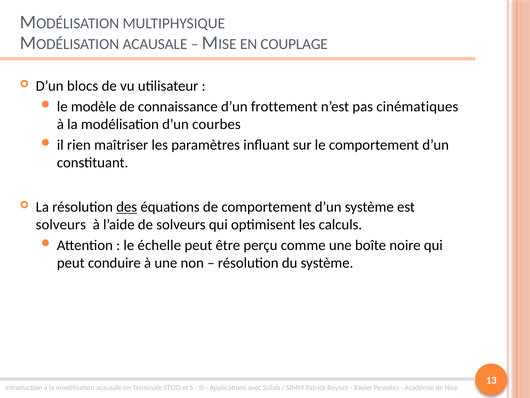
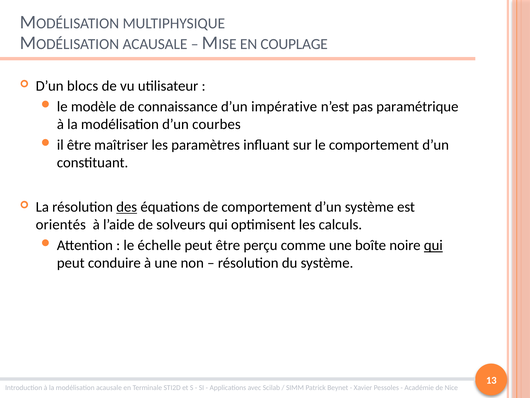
frottement: frottement -> impérative
cinématiques: cinématiques -> paramétrique
il rien: rien -> être
solveurs at (61, 224): solveurs -> orientés
qui at (433, 245) underline: none -> present
